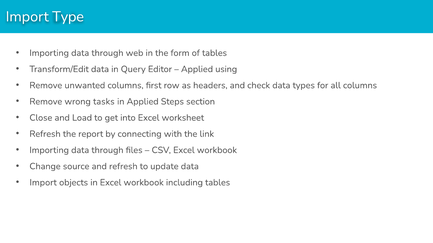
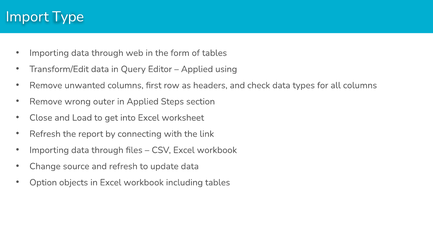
tasks: tasks -> outer
Import at (43, 183): Import -> Option
